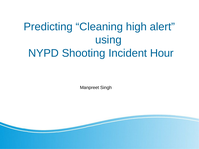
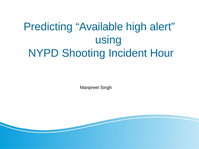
Cleaning: Cleaning -> Available
